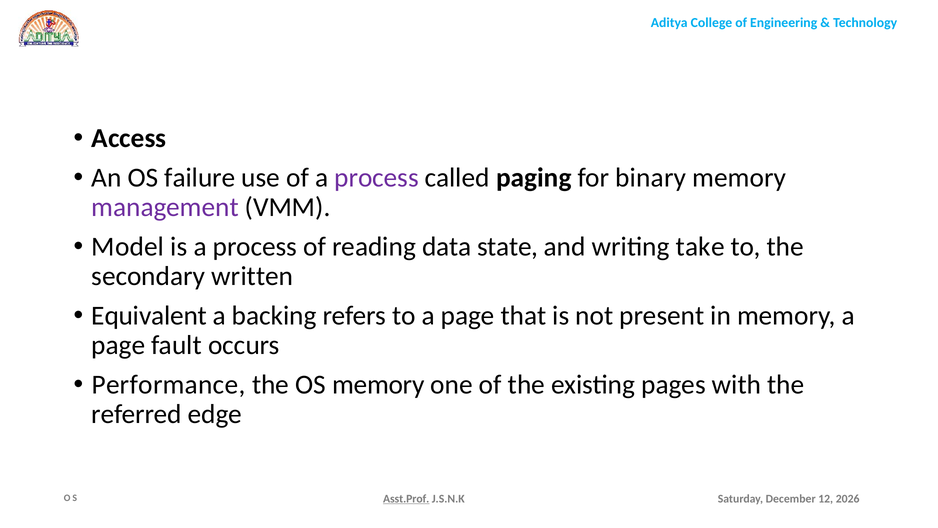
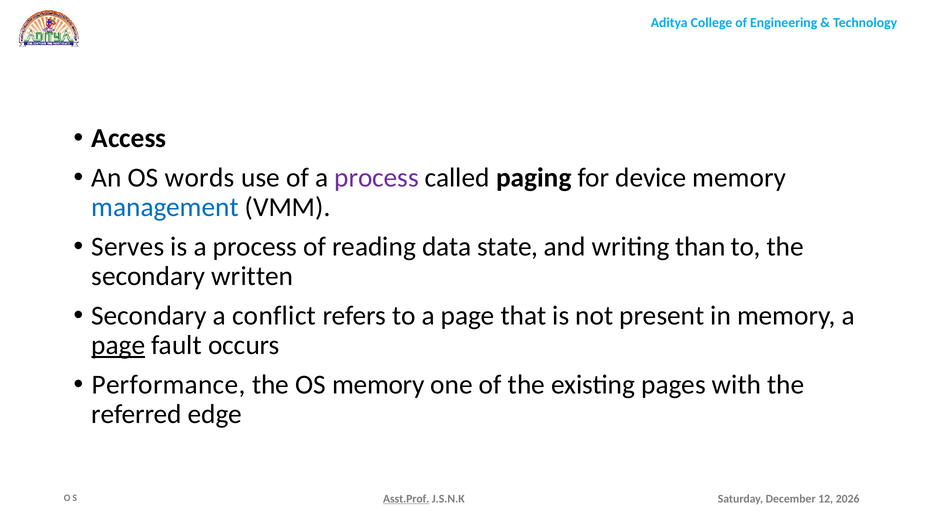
failure: failure -> words
binary: binary -> device
management colour: purple -> blue
Model: Model -> Serves
take: take -> than
Equivalent at (149, 315): Equivalent -> Secondary
backing: backing -> conflict
page at (118, 345) underline: none -> present
